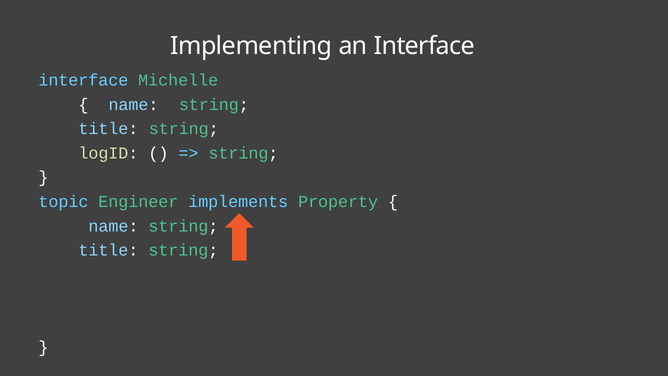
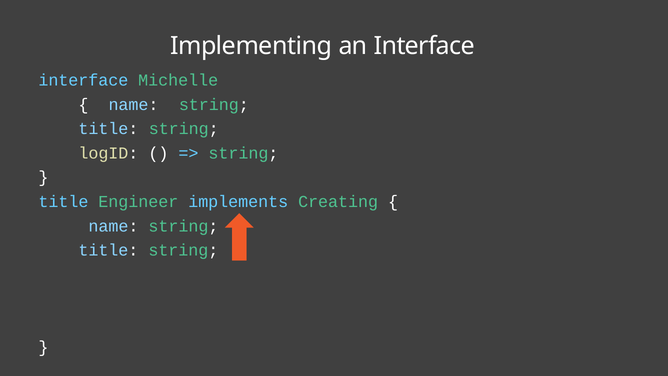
topic at (63, 202): topic -> title
Property: Property -> Creating
